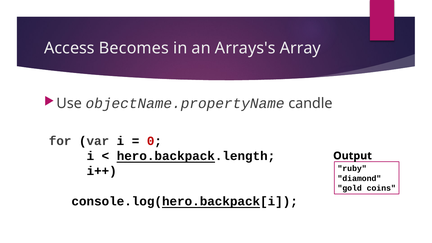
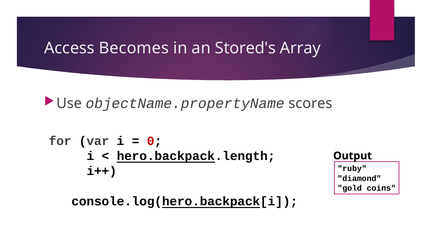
Arrays's: Arrays's -> Stored's
candle: candle -> scores
